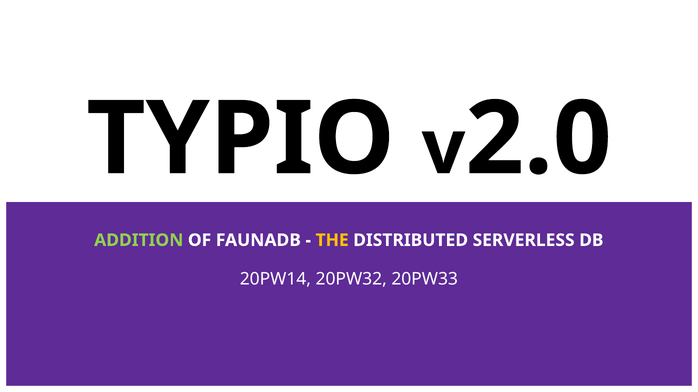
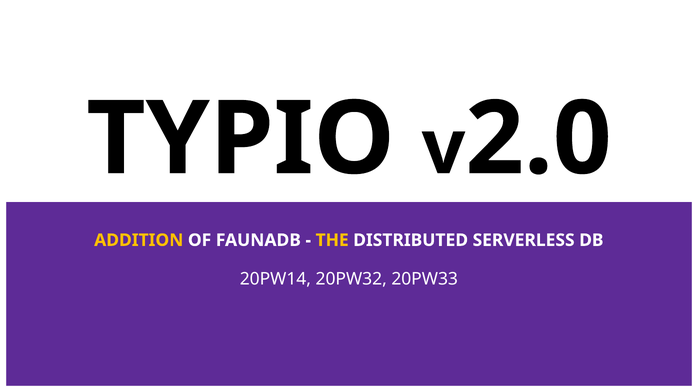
ADDITION colour: light green -> yellow
